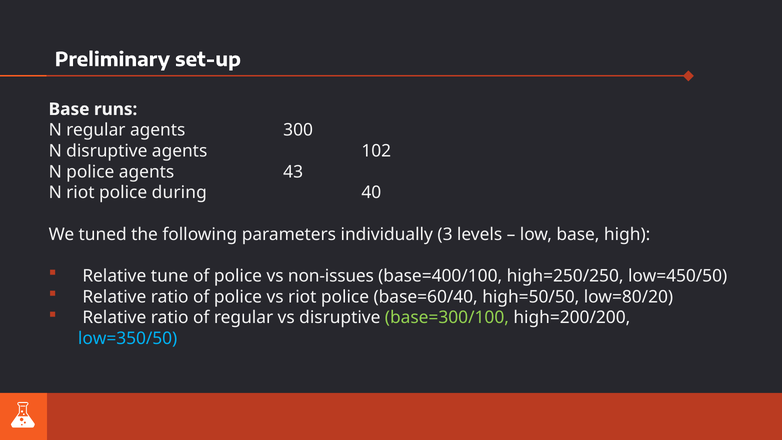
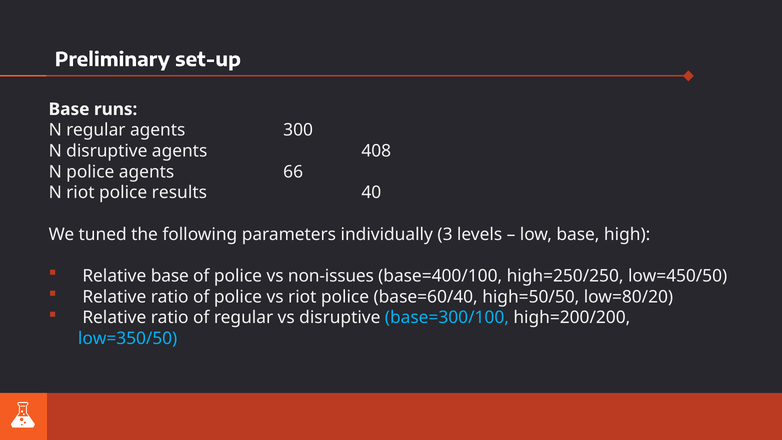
102: 102 -> 408
43: 43 -> 66
during: during -> results
Relative tune: tune -> base
base=300/100 colour: light green -> light blue
